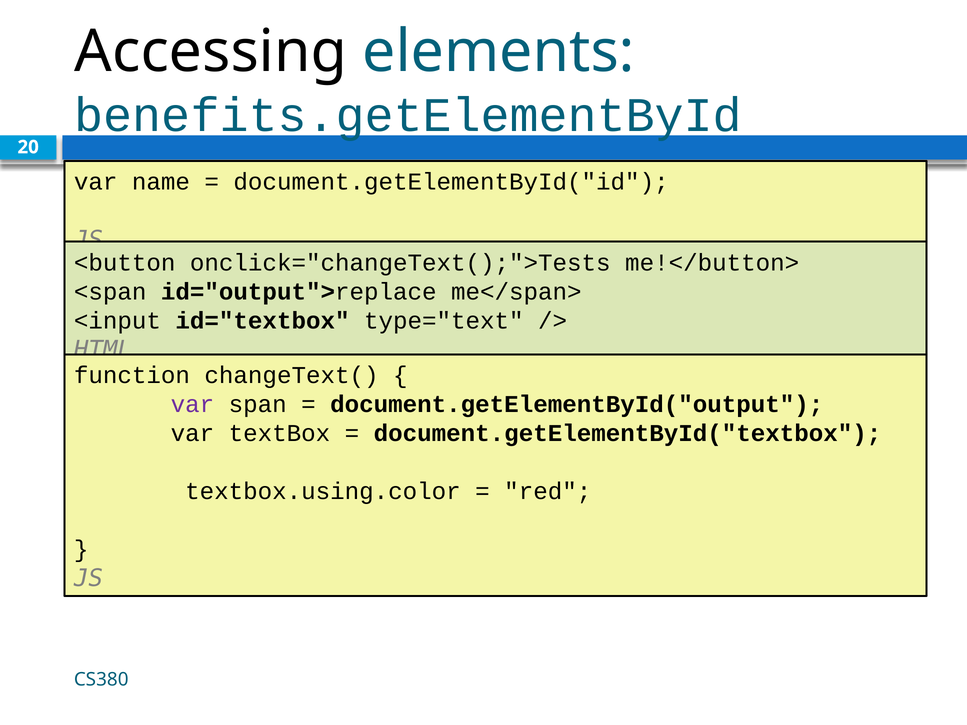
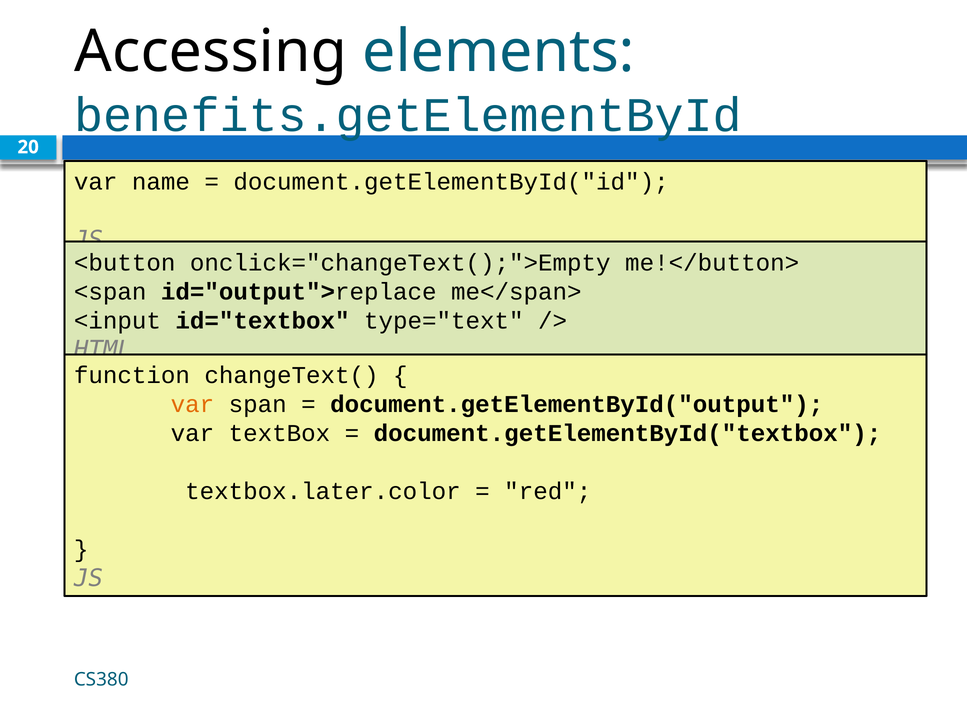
onclick="changeText();">Tests: onclick="changeText();">Tests -> onclick="changeText();">Empty
var at (192, 404) colour: purple -> orange
textbox.using.color: textbox.using.color -> textbox.later.color
